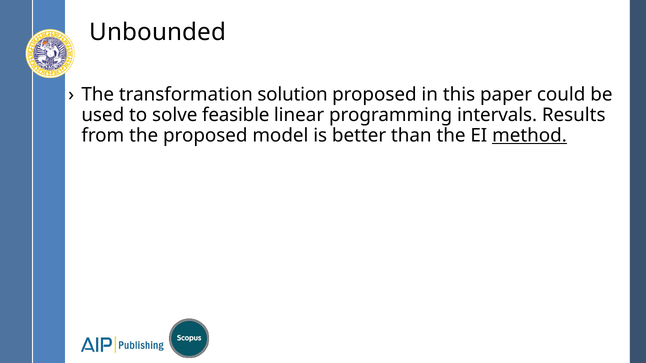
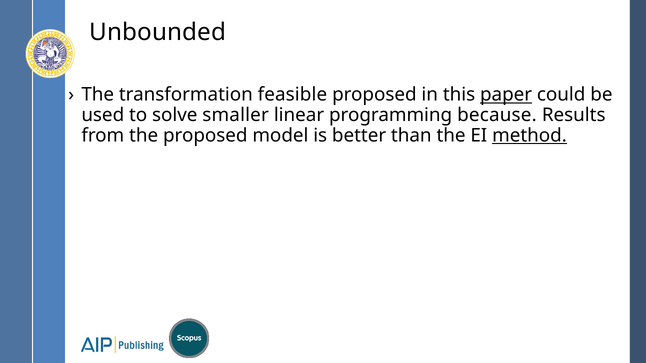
solution: solution -> feasible
paper underline: none -> present
feasible: feasible -> smaller
intervals: intervals -> because
